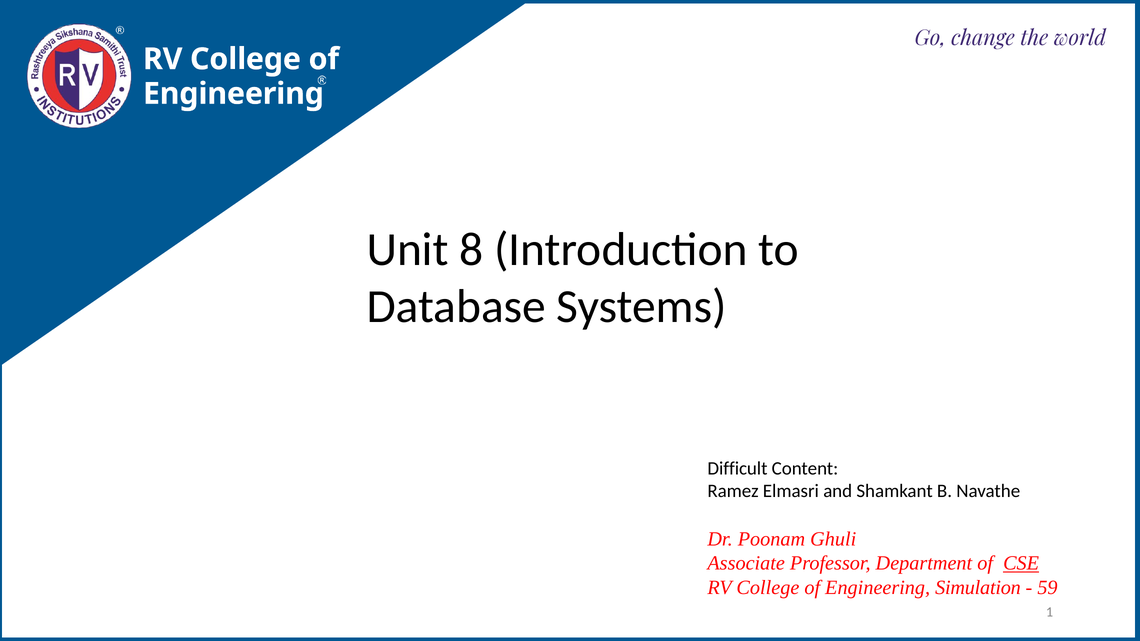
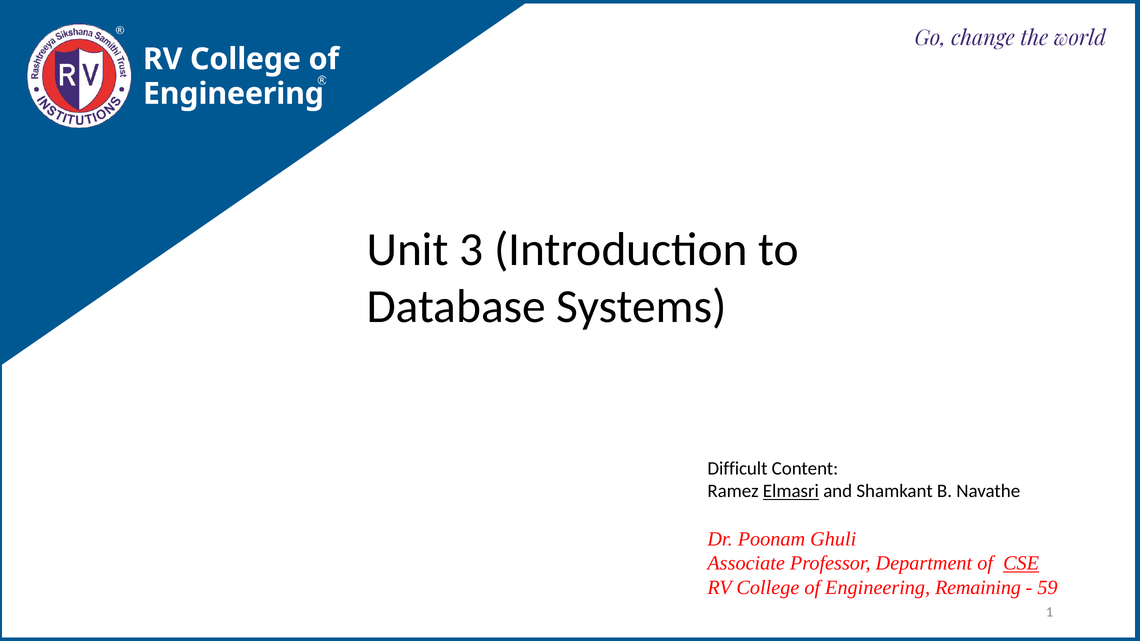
8: 8 -> 3
Elmasri underline: none -> present
Simulation: Simulation -> Remaining
